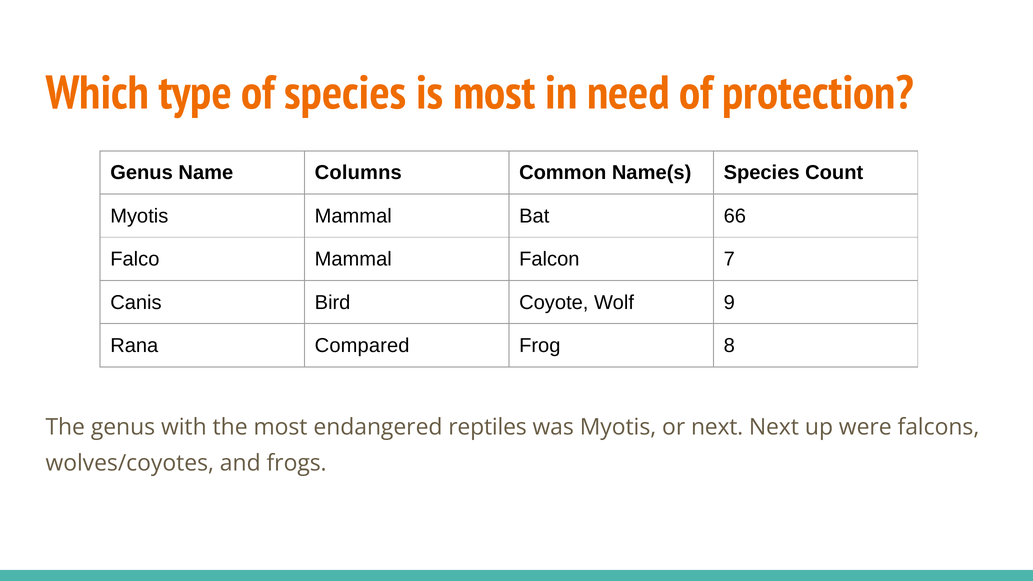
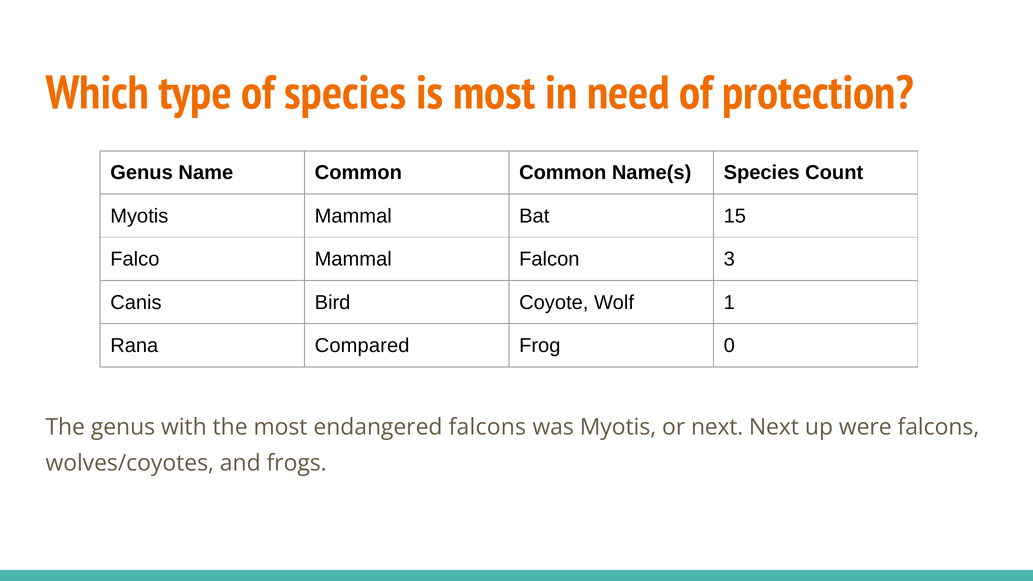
Name Columns: Columns -> Common
66: 66 -> 15
7: 7 -> 3
9: 9 -> 1
8: 8 -> 0
endangered reptiles: reptiles -> falcons
